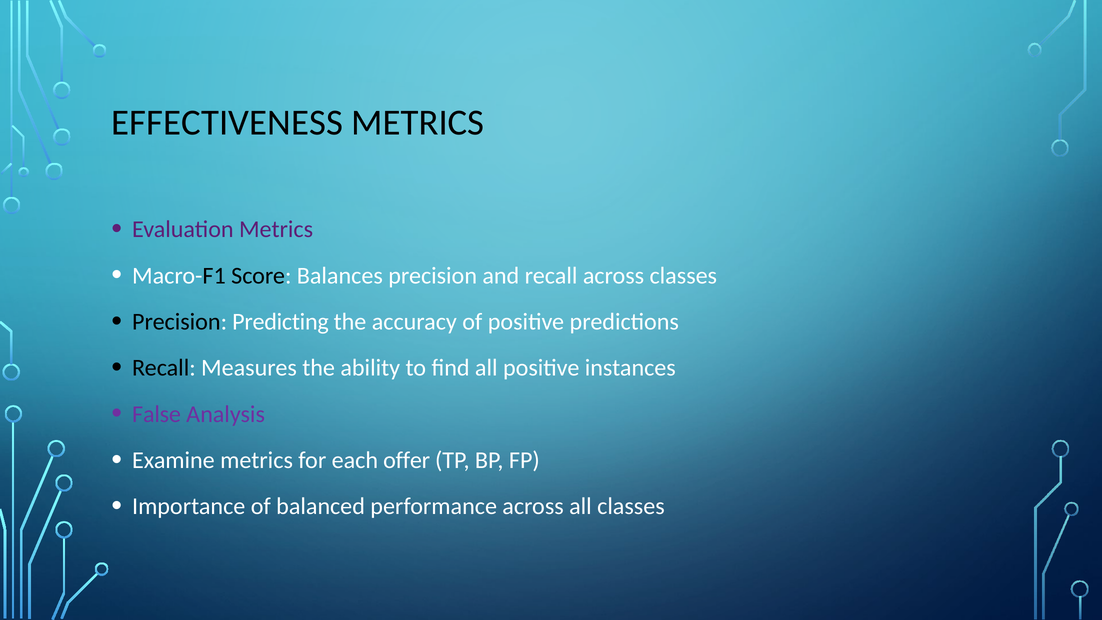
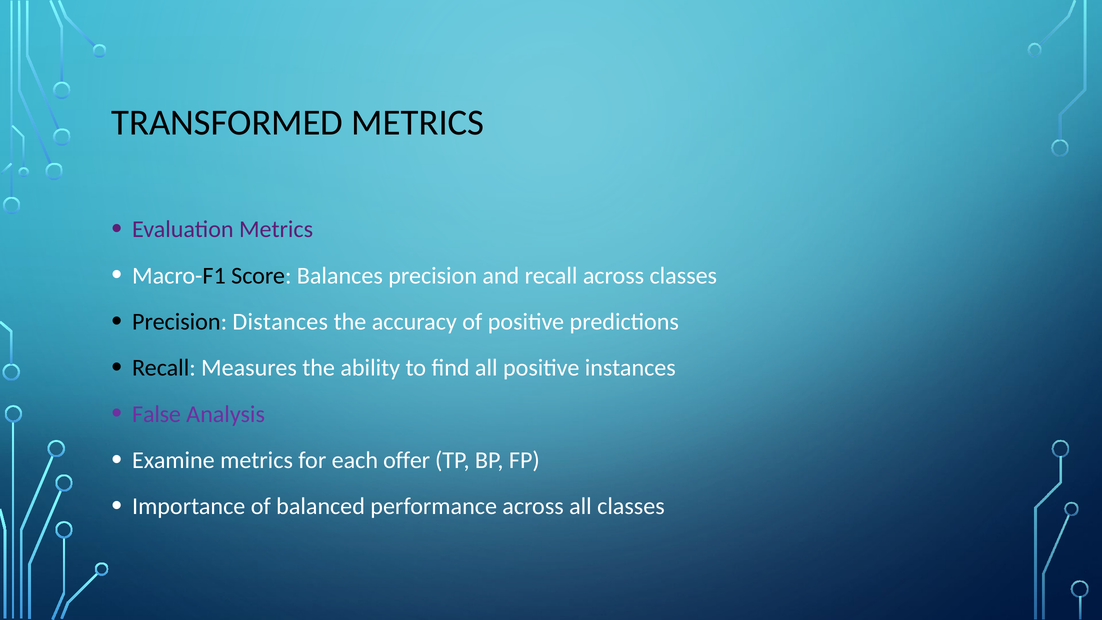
EFFECTIVENESS: EFFECTIVENESS -> TRANSFORMED
Predicting: Predicting -> Distances
